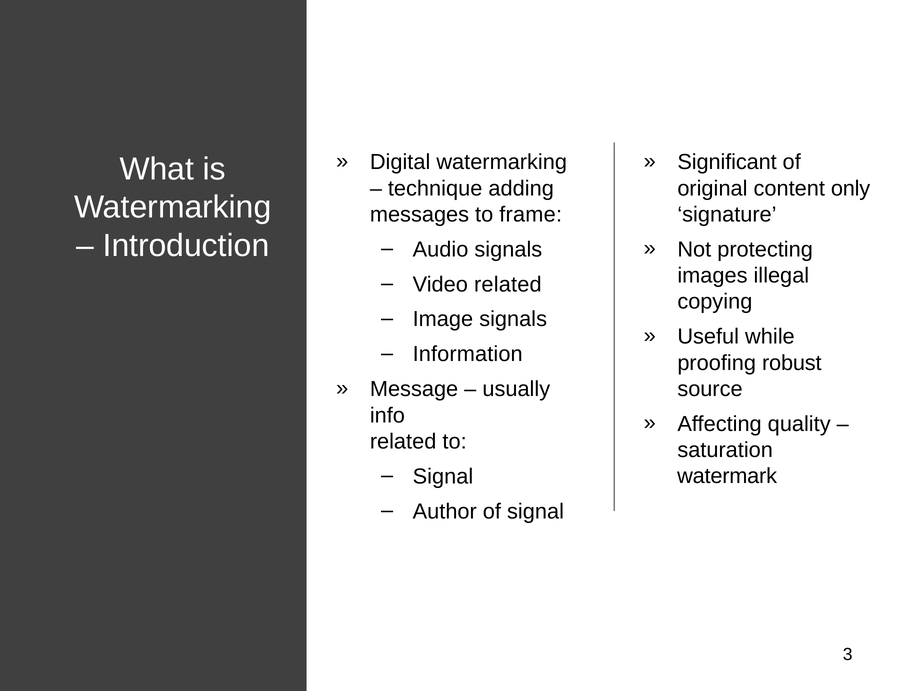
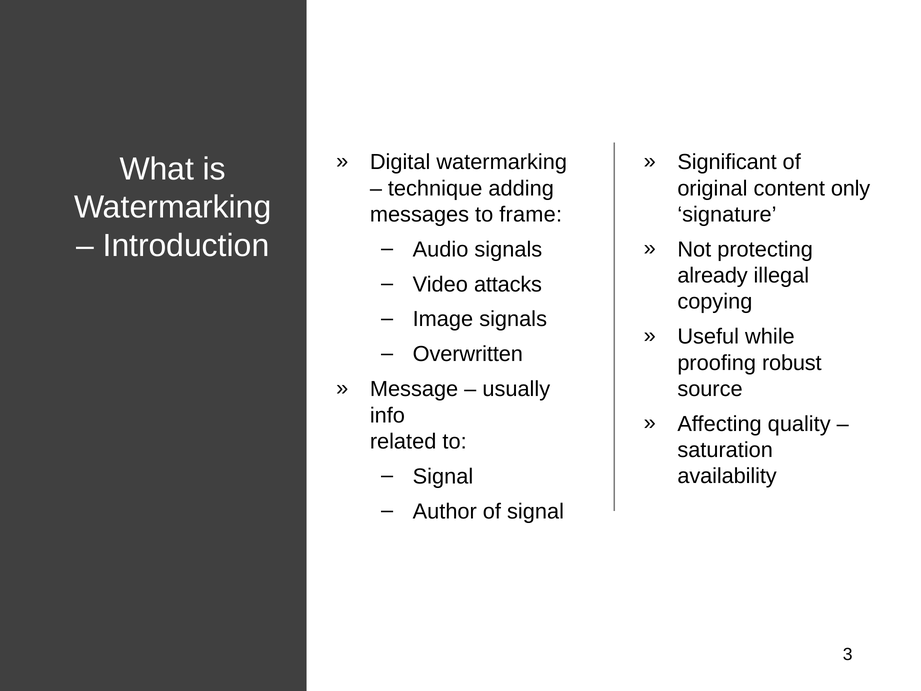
images: images -> already
Video related: related -> attacks
Information: Information -> Overwritten
watermark: watermark -> availability
